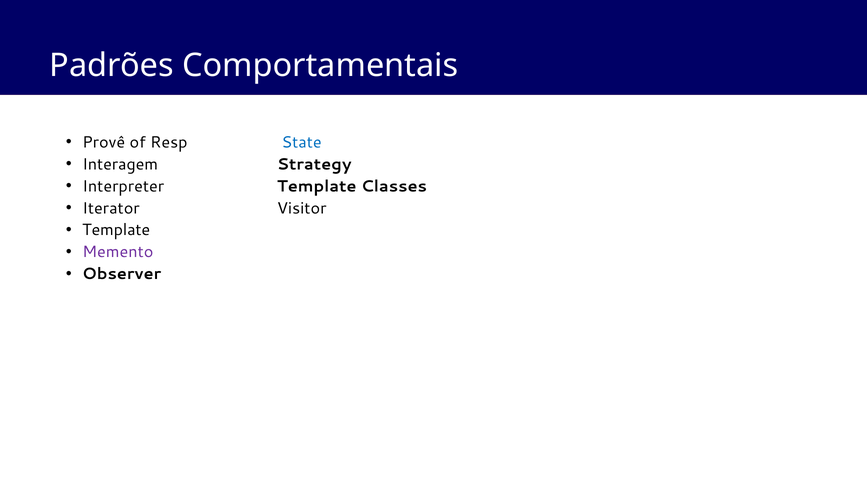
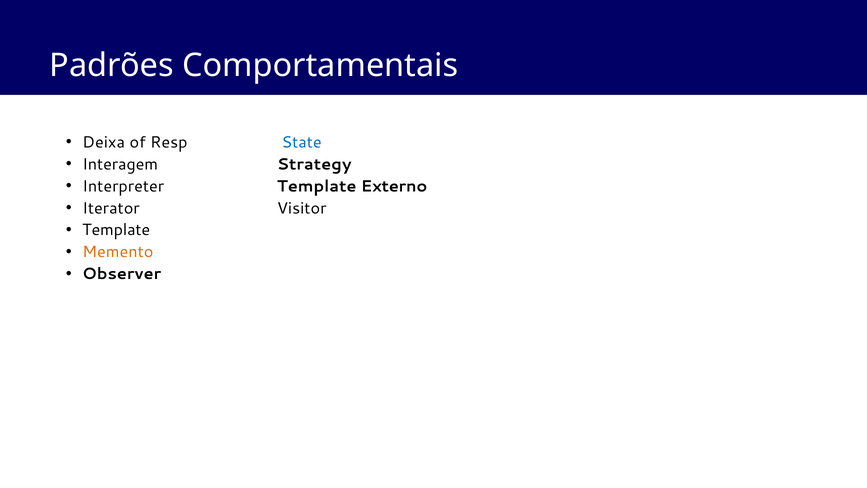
Provê: Provê -> Deixa
Classes: Classes -> Externo
Memento colour: purple -> orange
